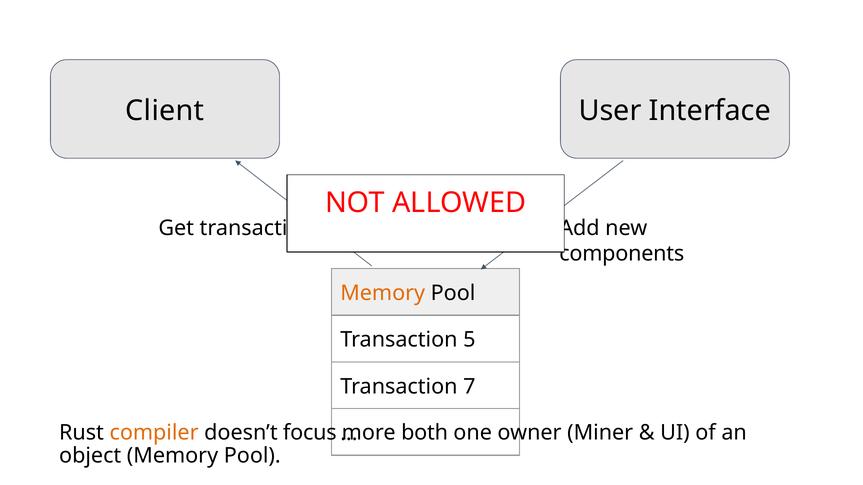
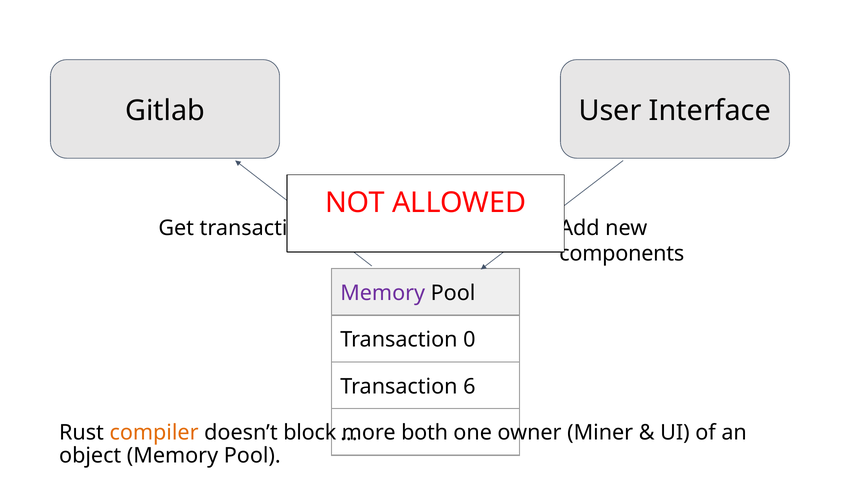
Client: Client -> Gitlab
Memory at (383, 293) colour: orange -> purple
5: 5 -> 0
7: 7 -> 6
focus: focus -> block
